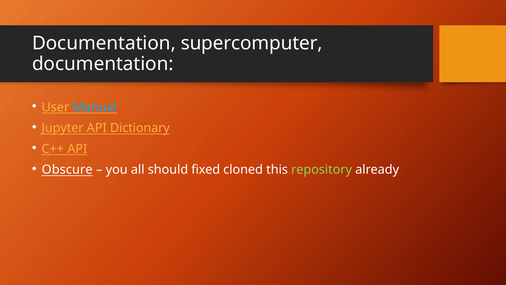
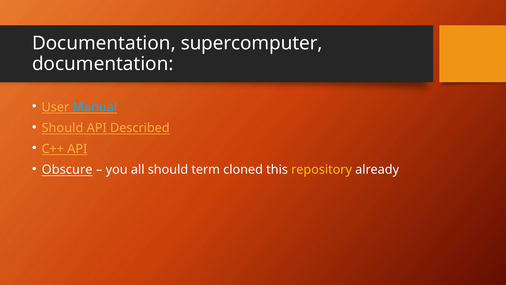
Jupyter at (63, 128): Jupyter -> Should
Dictionary: Dictionary -> Described
fixed: fixed -> term
repository colour: light green -> yellow
